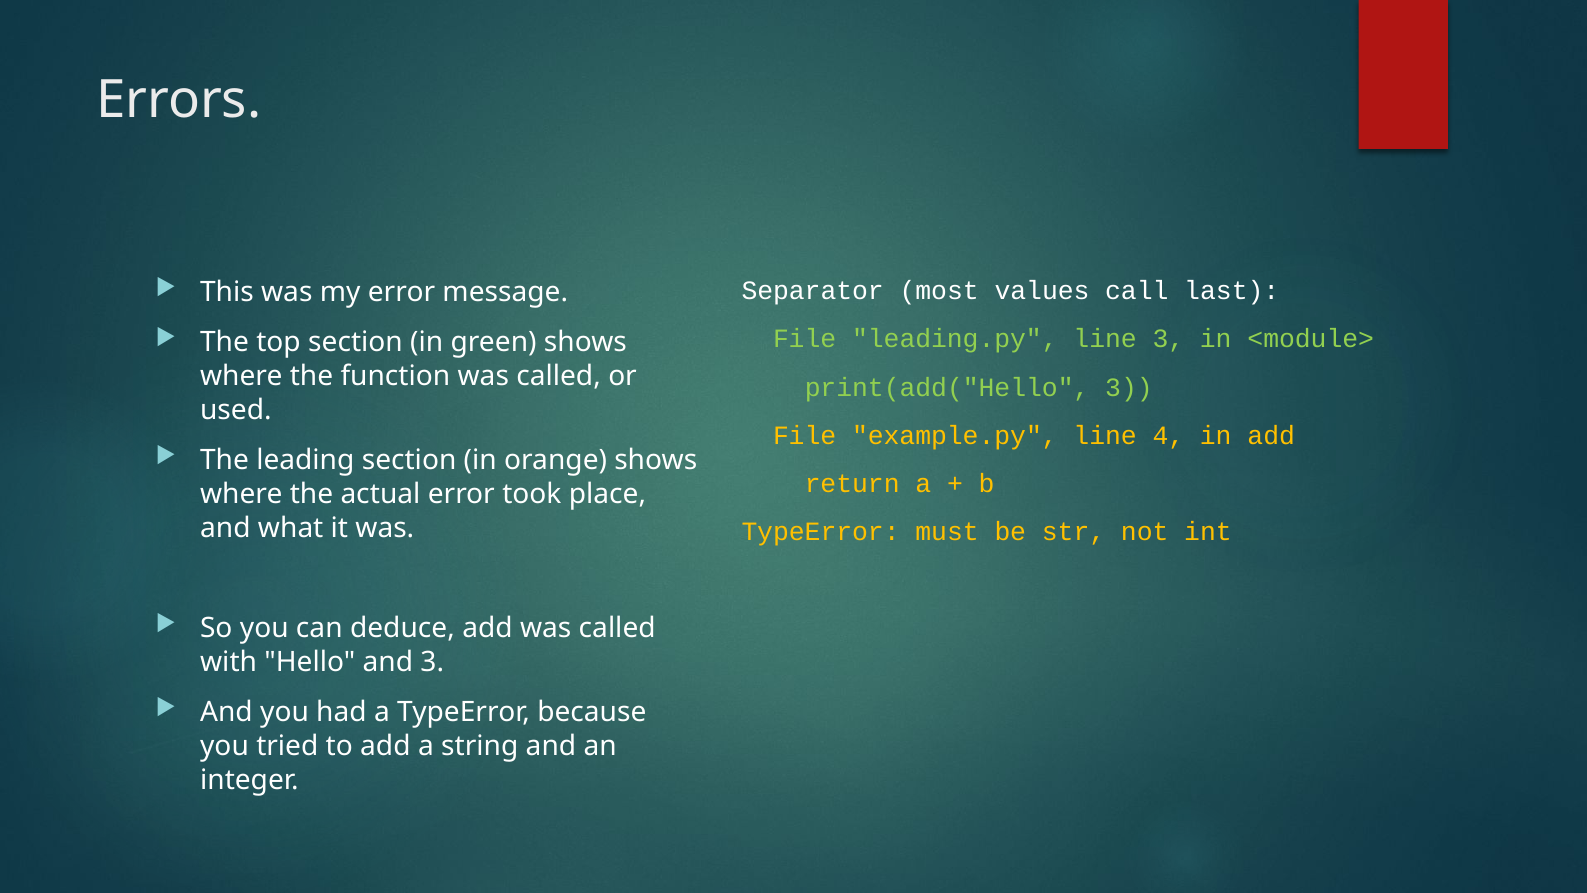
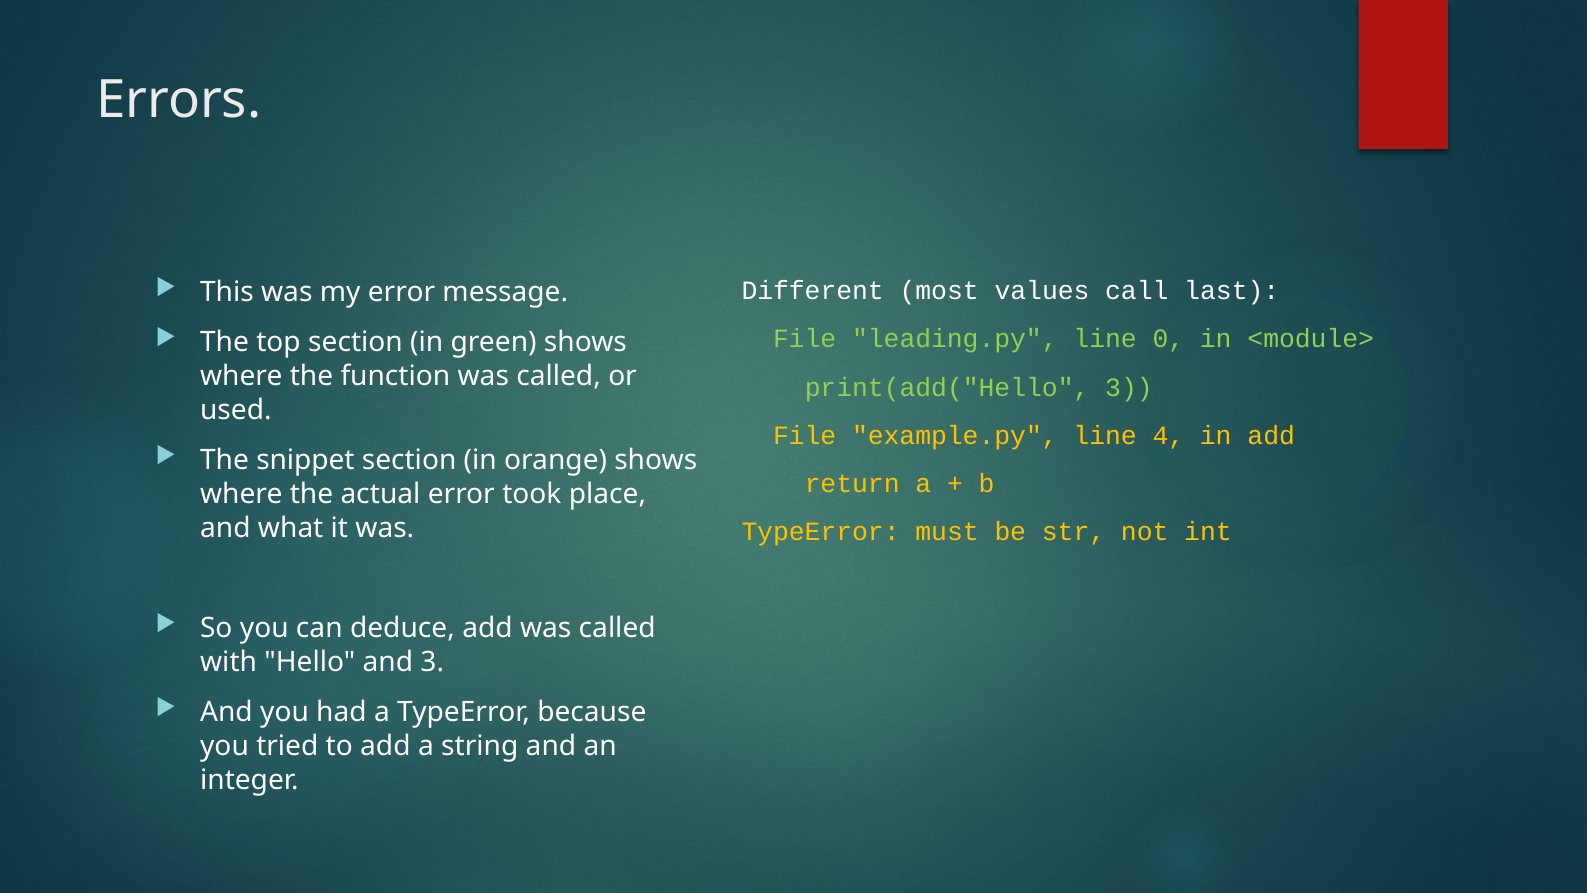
Separator: Separator -> Different
line 3: 3 -> 0
leading: leading -> snippet
